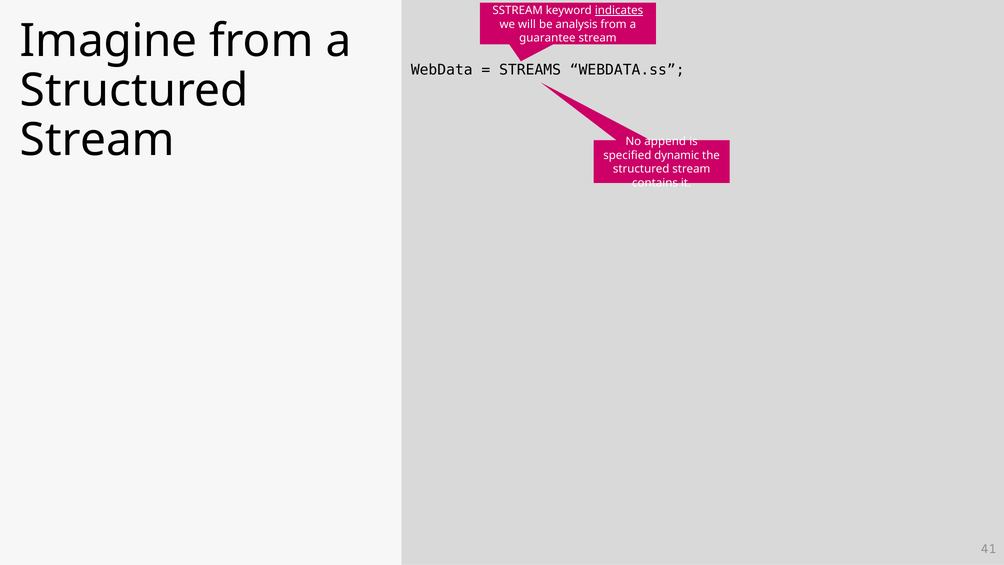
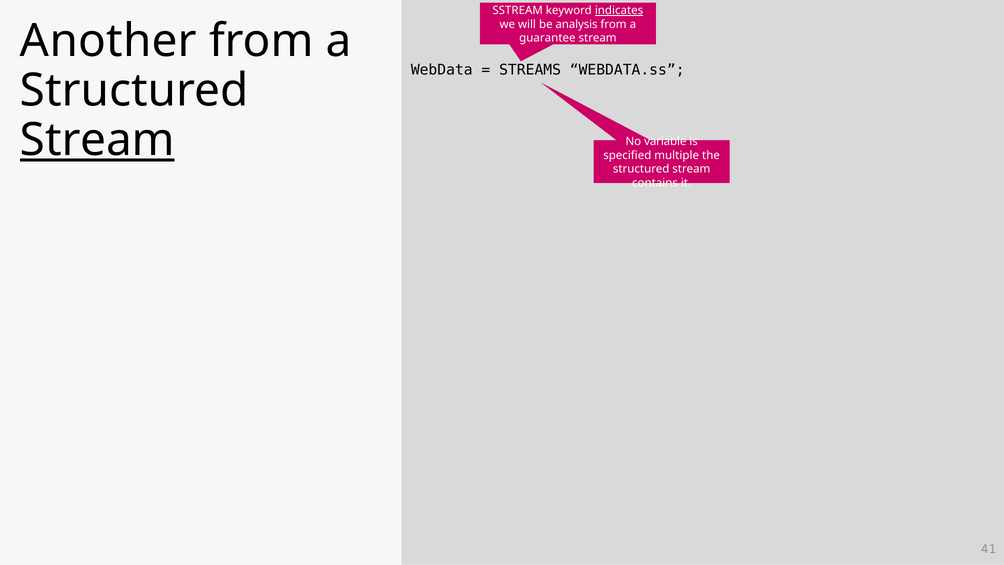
Imagine: Imagine -> Another
Stream at (97, 140) underline: none -> present
append: append -> variable
dynamic: dynamic -> multiple
